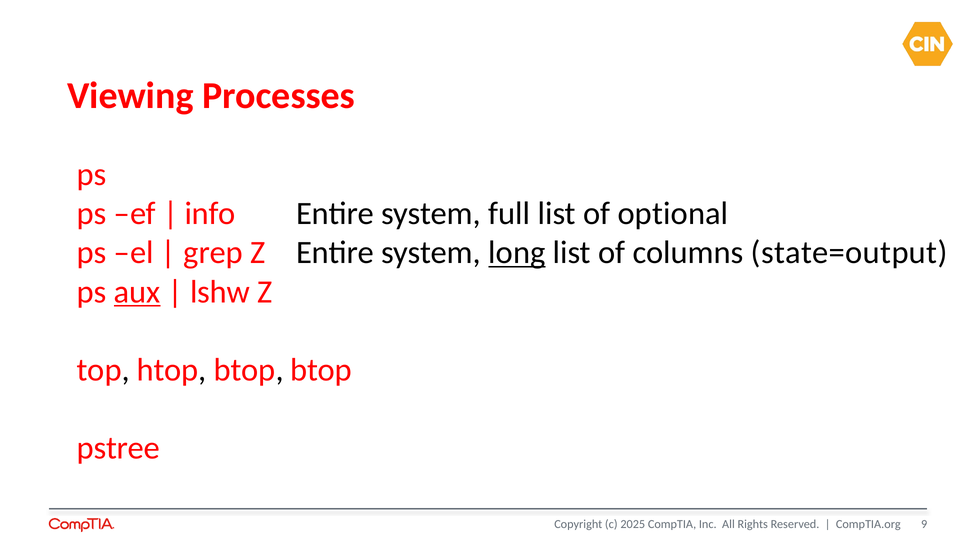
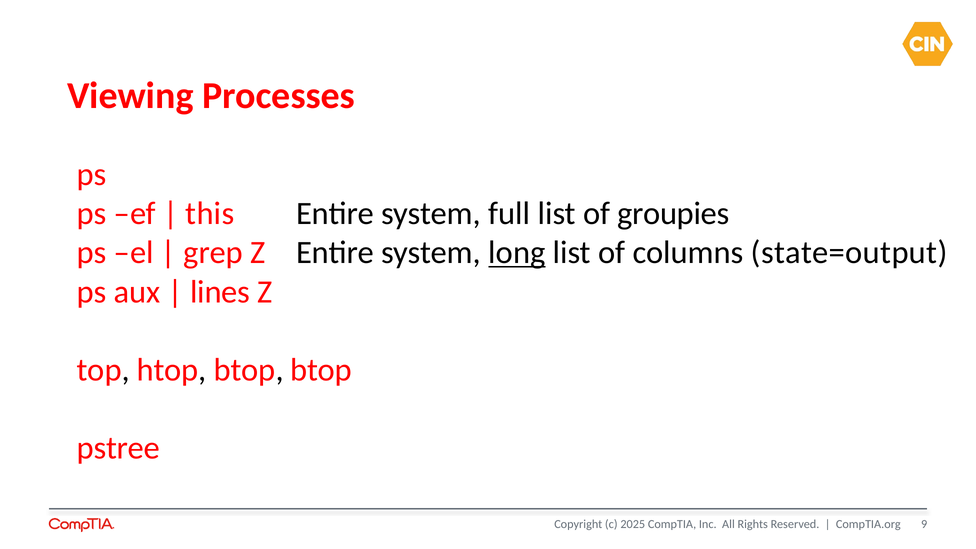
info: info -> this
optional: optional -> groupies
aux underline: present -> none
lshw: lshw -> lines
